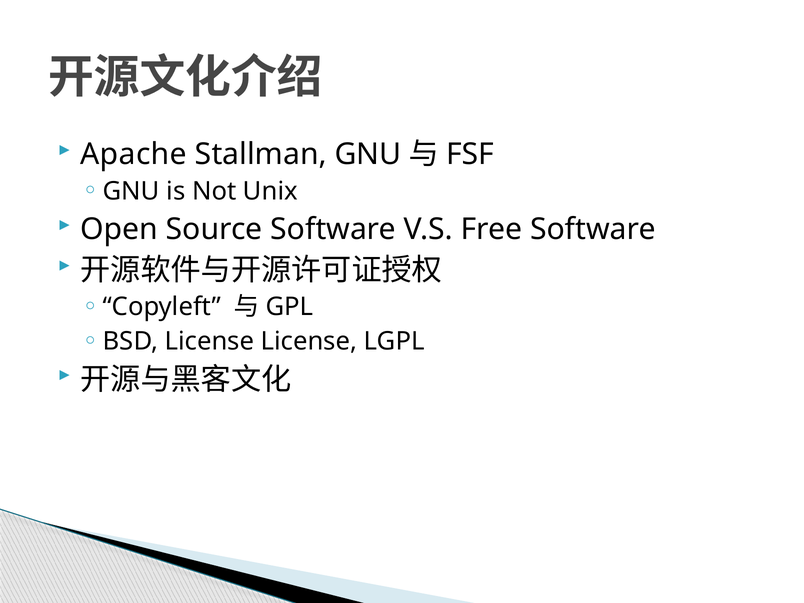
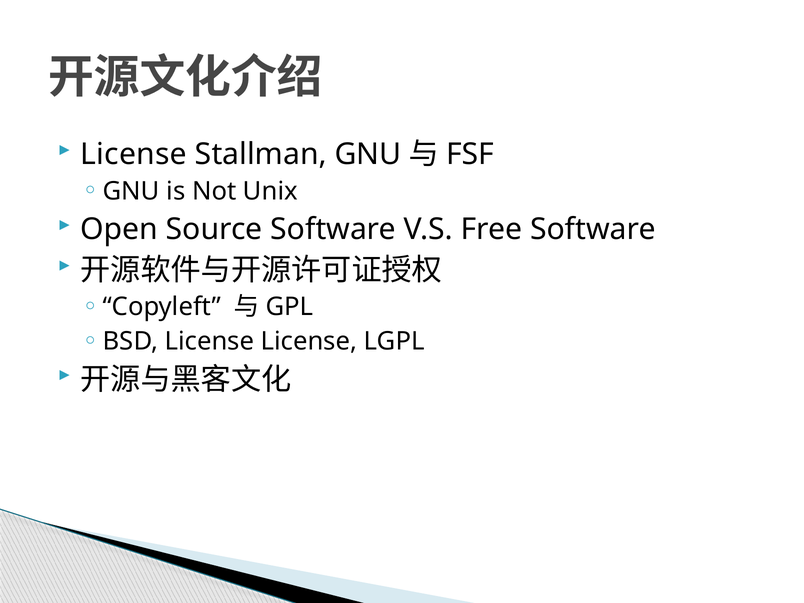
Apache at (134, 154): Apache -> License
